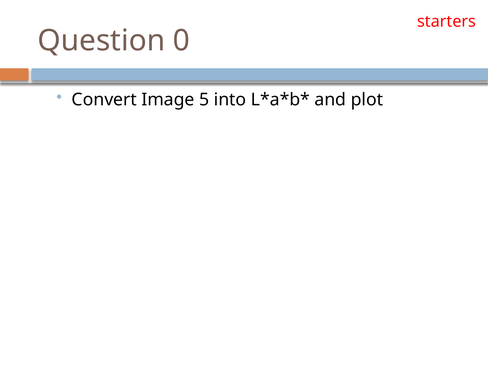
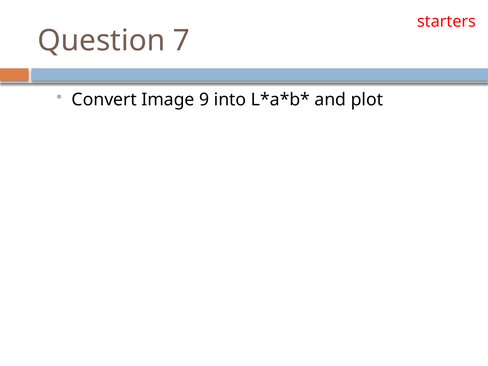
0: 0 -> 7
5: 5 -> 9
